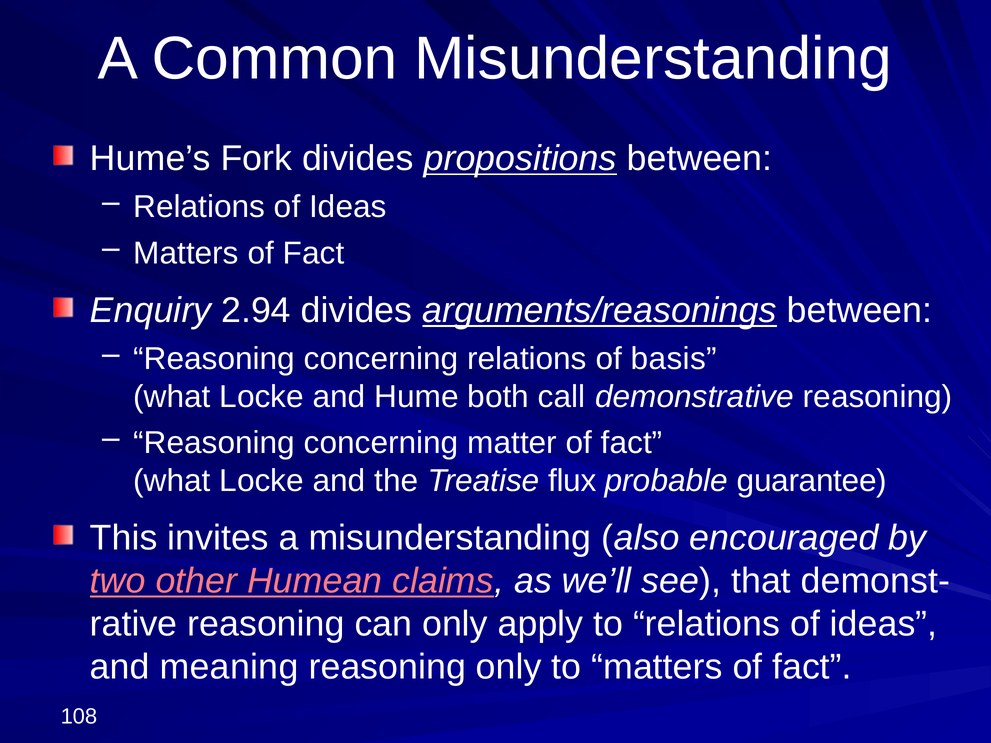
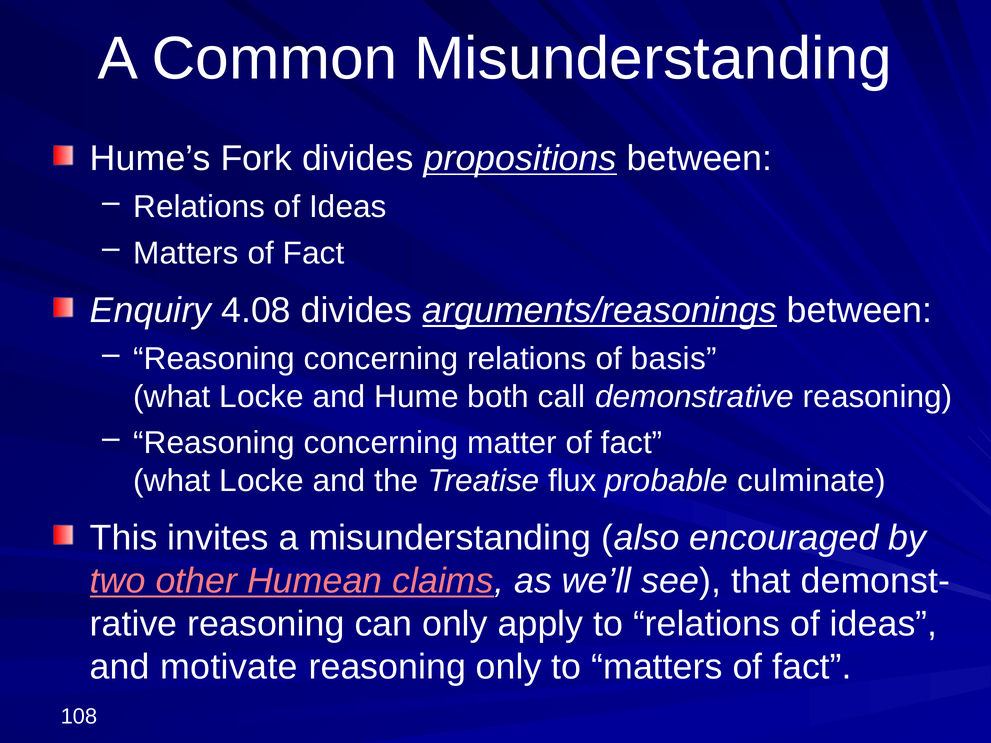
2.94: 2.94 -> 4.08
guarantee: guarantee -> culminate
meaning: meaning -> motivate
